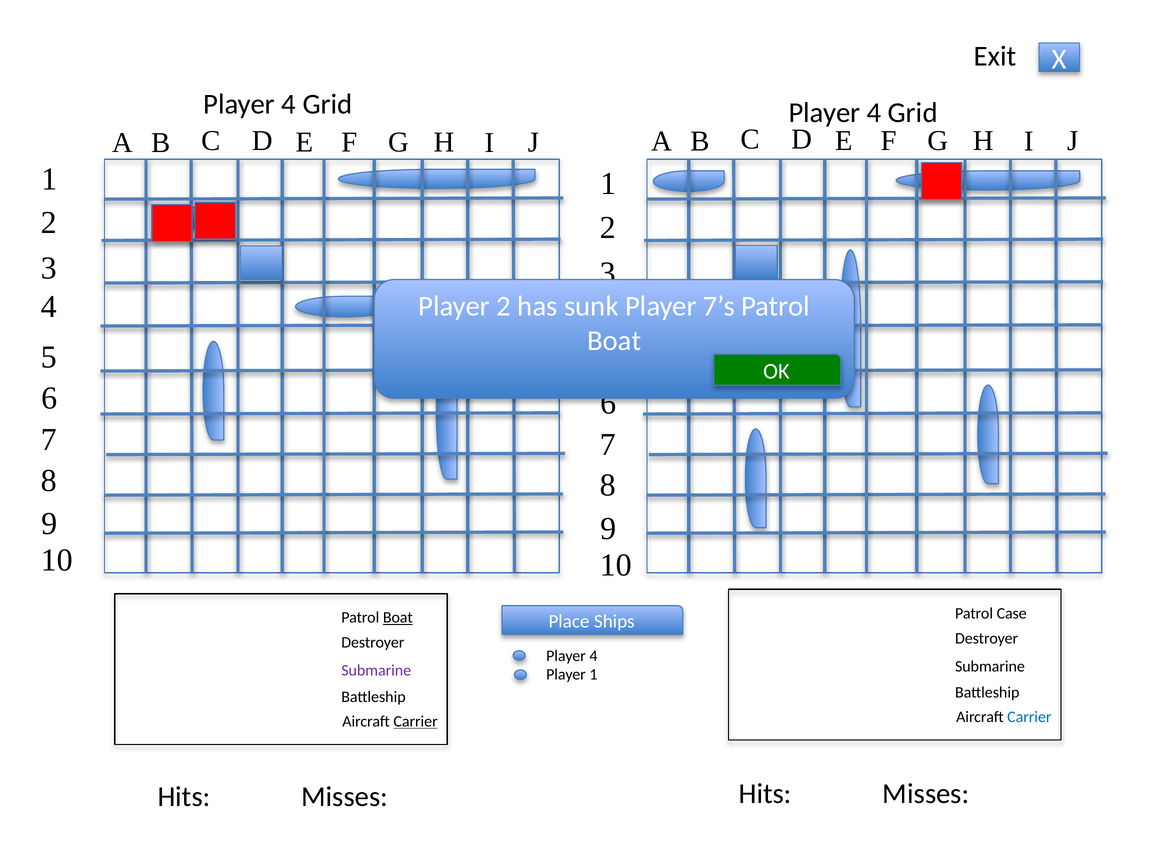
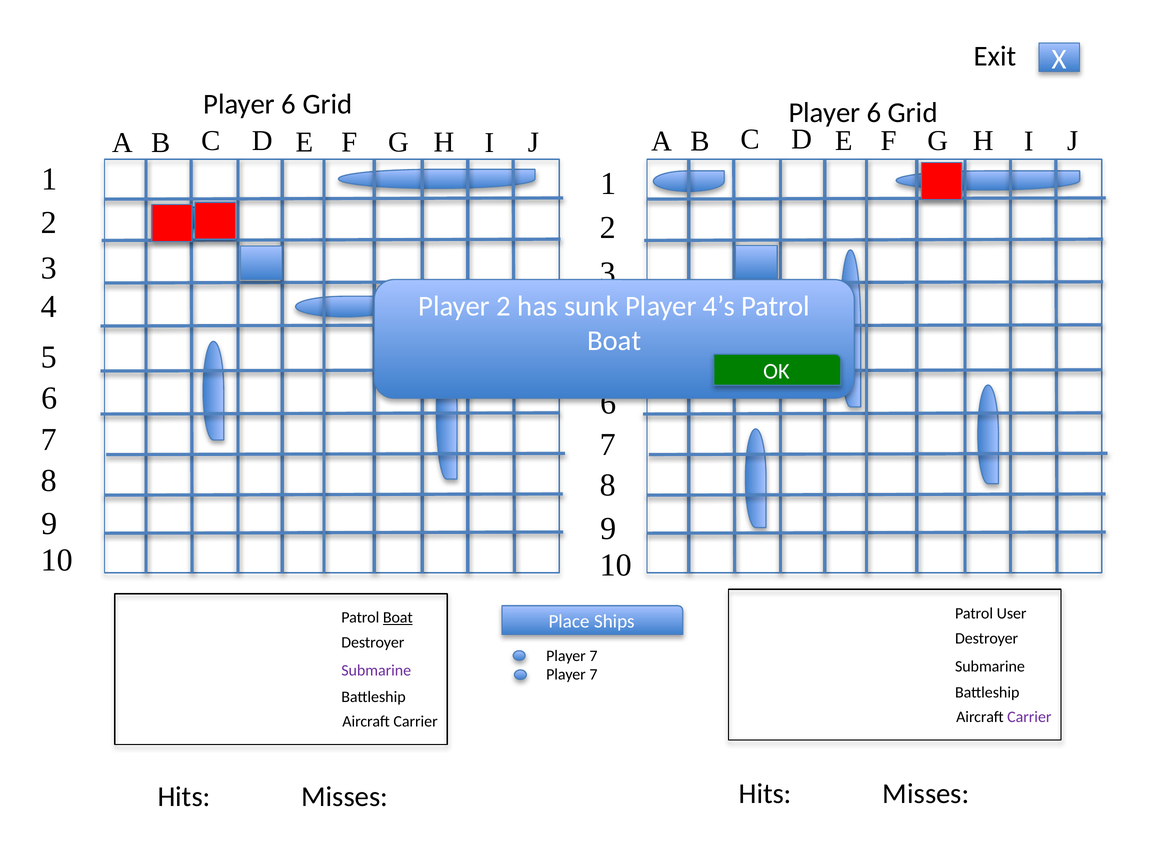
4 at (289, 104): 4 -> 6
Grid Player 4: 4 -> 6
7’s: 7’s -> 4’s
Case: Case -> User
4 at (593, 656): 4 -> 7
1 at (593, 675): 1 -> 7
Carrier at (1029, 717) colour: blue -> purple
Carrier at (416, 722) underline: present -> none
